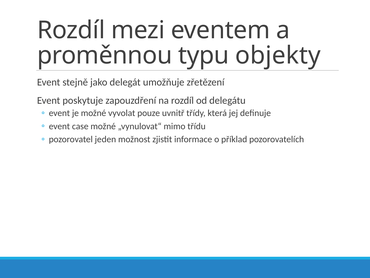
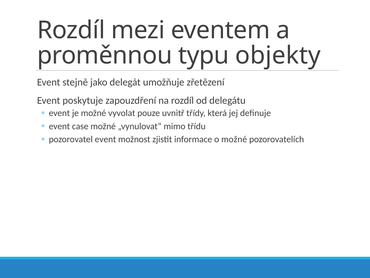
pozorovatel jeden: jeden -> event
o příklad: příklad -> možné
